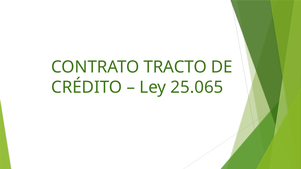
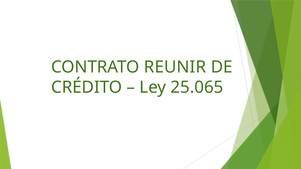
TRACTO: TRACTO -> REUNIR
